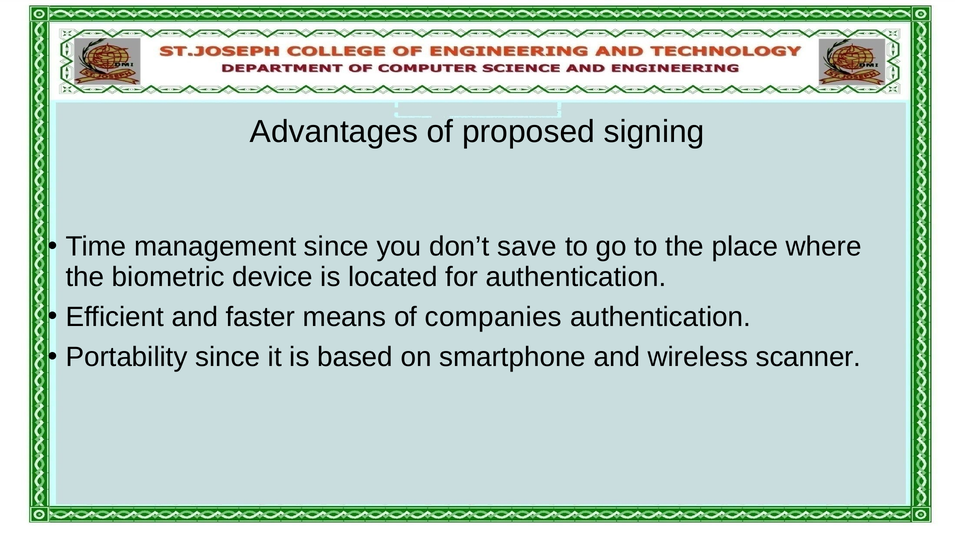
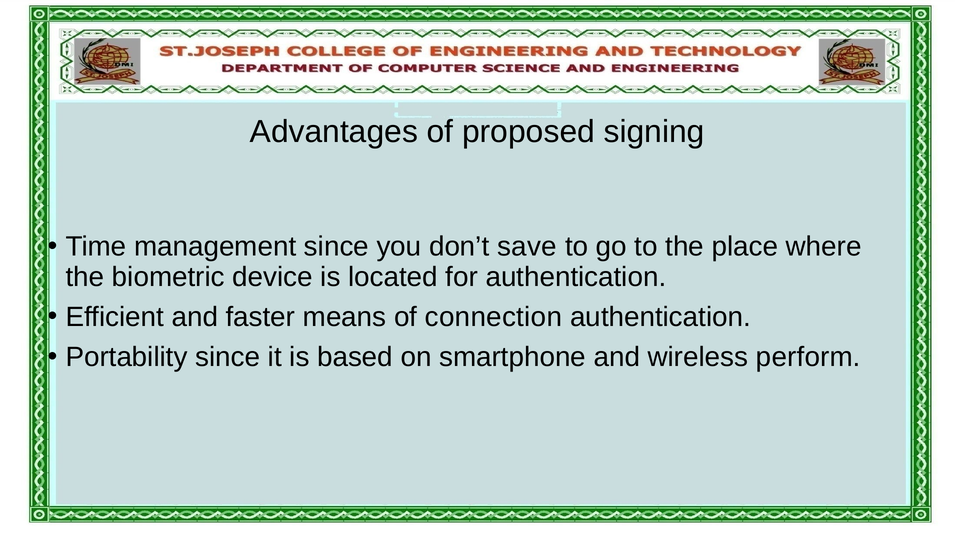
companies: companies -> connection
scanner: scanner -> perform
